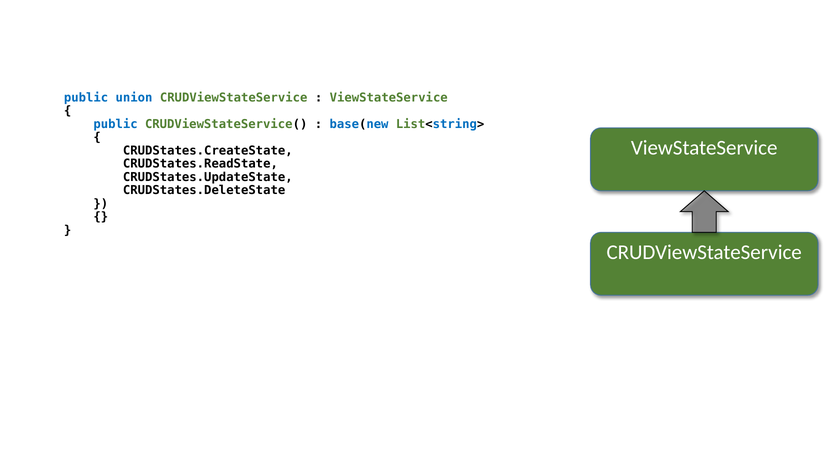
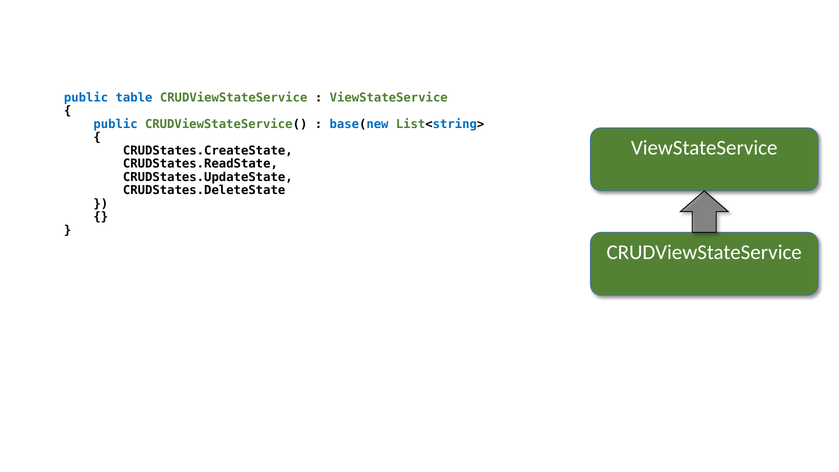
union: union -> table
